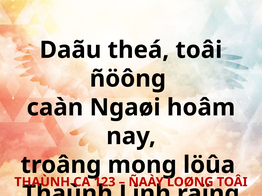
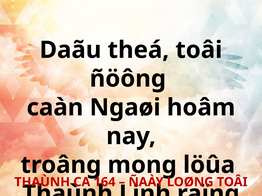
123: 123 -> 164
